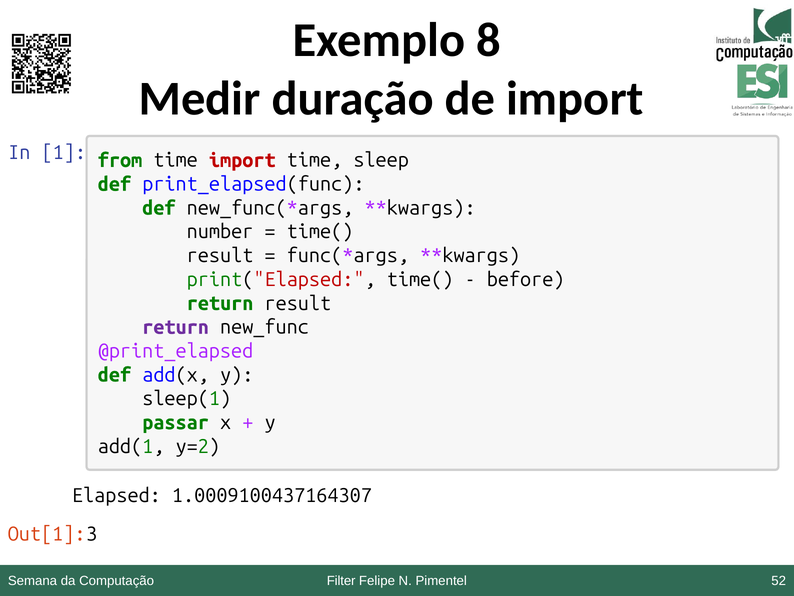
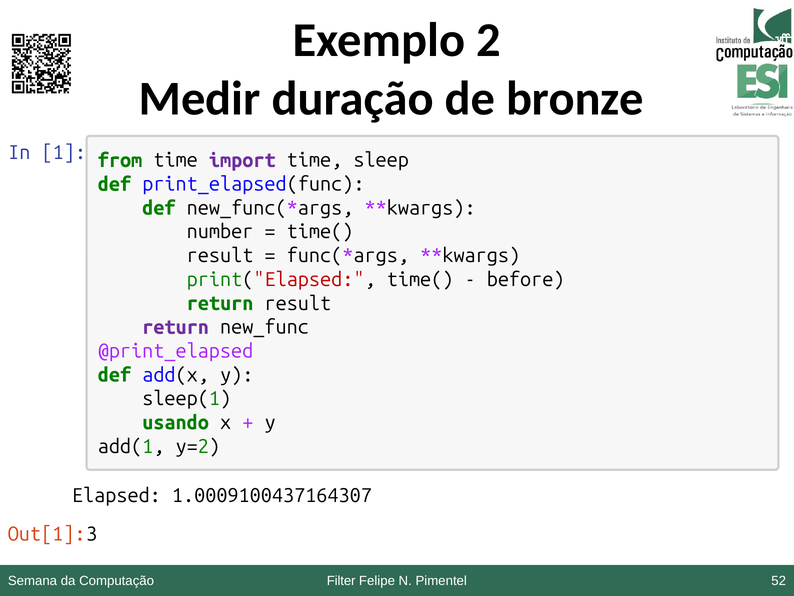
8: 8 -> 2
de import: import -> bronze
import at (242, 160) colour: red -> purple
passar: passar -> usando
